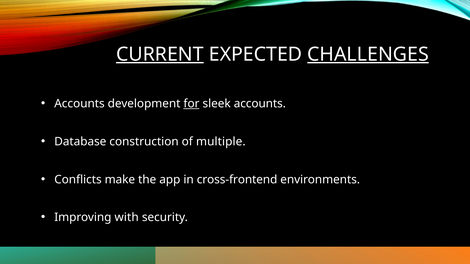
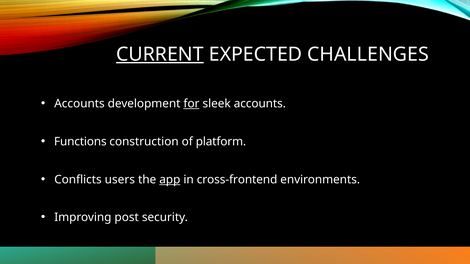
CHALLENGES underline: present -> none
Database: Database -> Functions
multiple: multiple -> platform
make: make -> users
app underline: none -> present
with: with -> post
